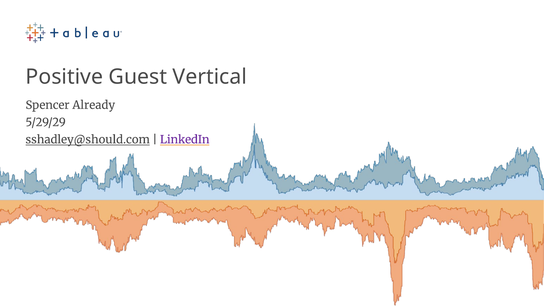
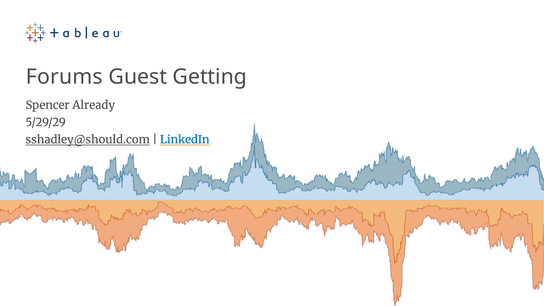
Positive: Positive -> Forums
Vertical: Vertical -> Getting
LinkedIn colour: purple -> blue
